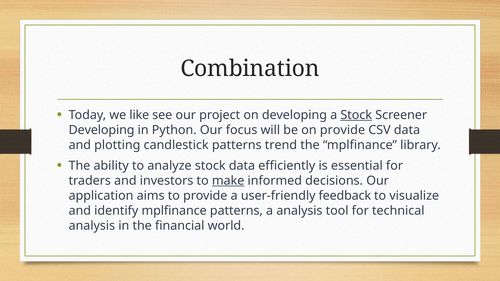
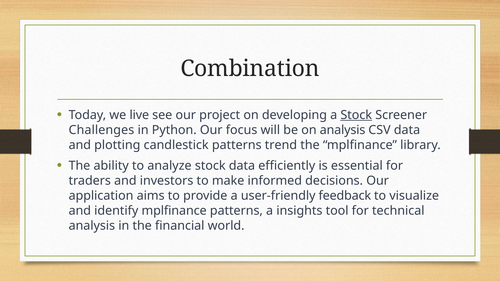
like: like -> live
Developing at (102, 130): Developing -> Challenges
on provide: provide -> analysis
make underline: present -> none
a analysis: analysis -> insights
